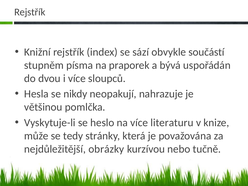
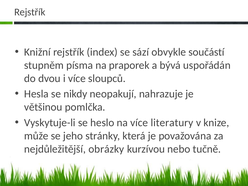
literaturu: literaturu -> literatury
tedy: tedy -> jeho
